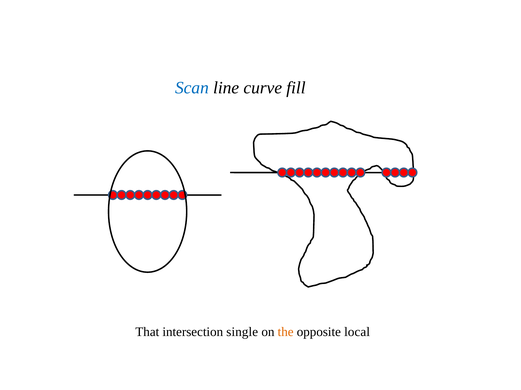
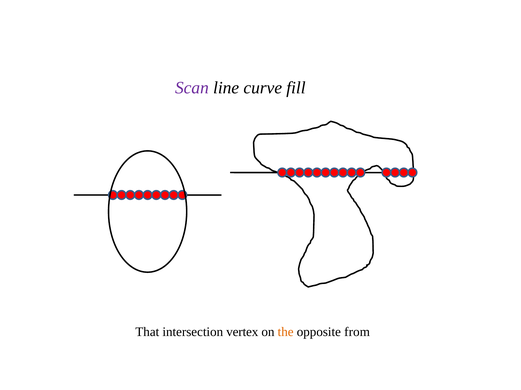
Scan colour: blue -> purple
single: single -> vertex
local: local -> from
